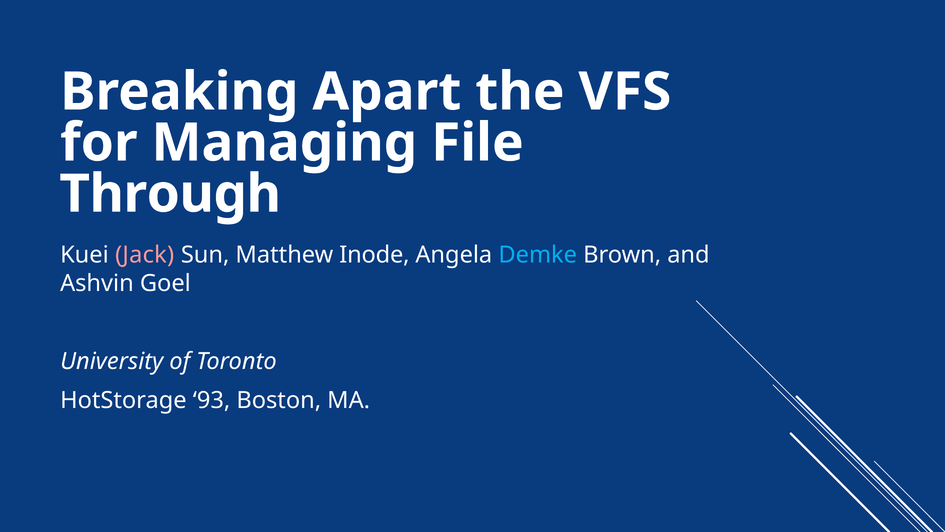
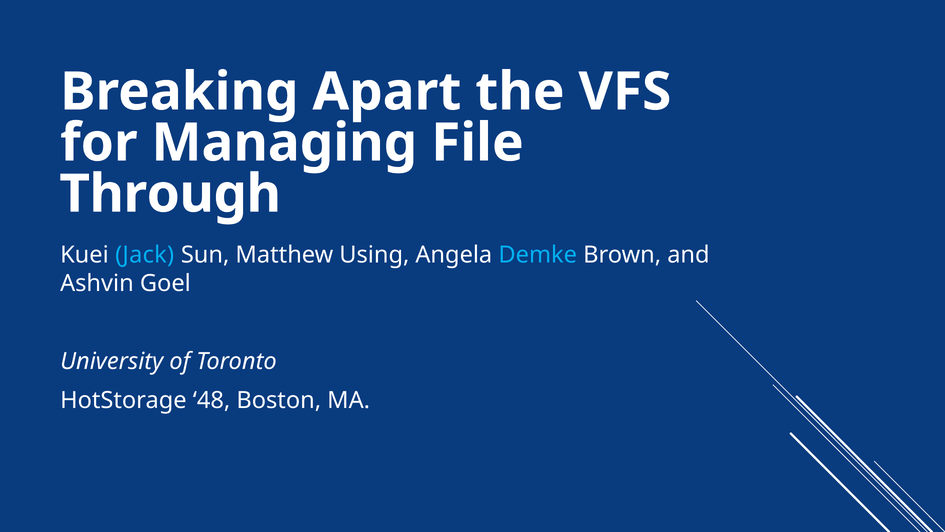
Jack colour: pink -> light blue
Inode: Inode -> Using
93: 93 -> 48
